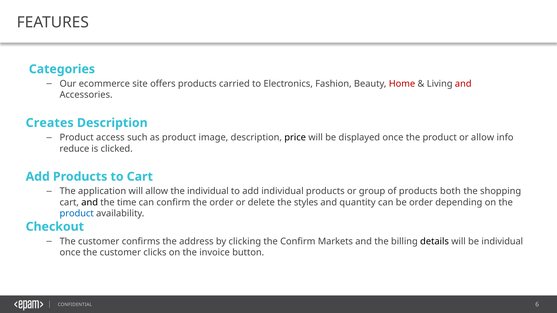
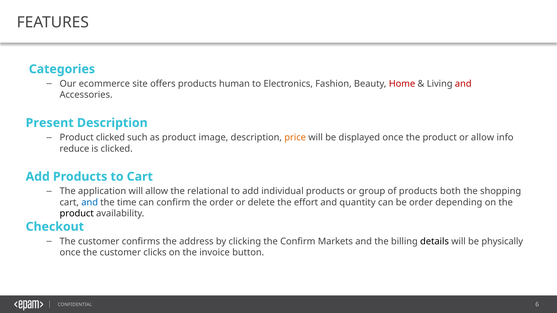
carried: carried -> human
Creates: Creates -> Present
Product access: access -> clicked
price colour: black -> orange
the individual: individual -> relational
and at (90, 203) colour: black -> blue
styles: styles -> effort
product at (77, 214) colour: blue -> black
be individual: individual -> physically
